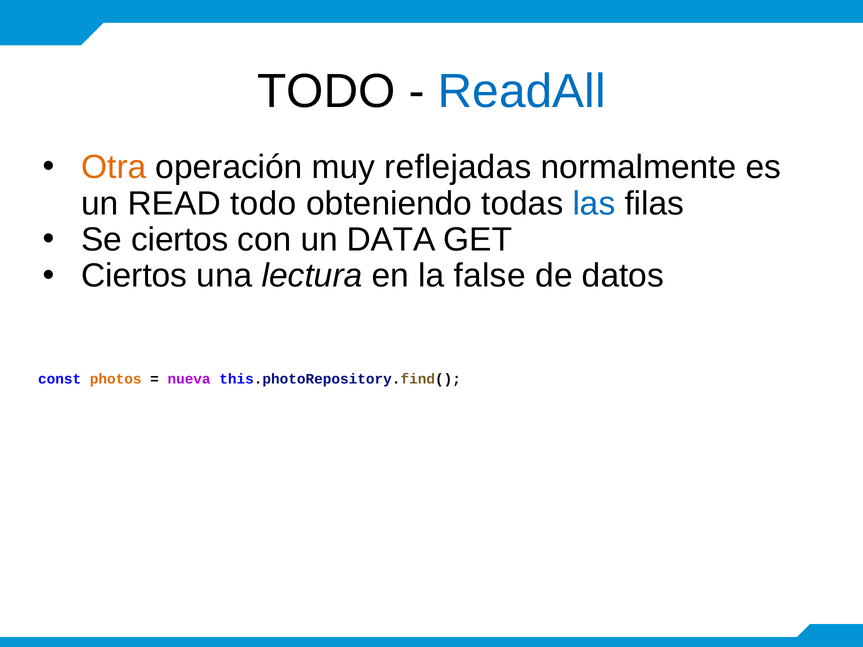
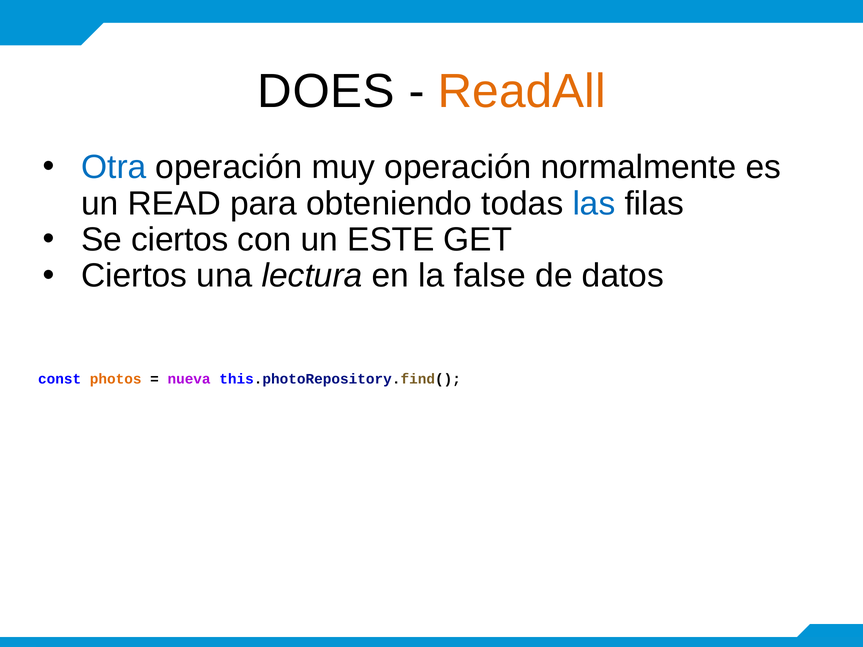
TODO at (326, 92): TODO -> DOES
ReadAll colour: blue -> orange
Otra colour: orange -> blue
muy reflejadas: reflejadas -> operación
READ todo: todo -> para
DATA: DATA -> ESTE
